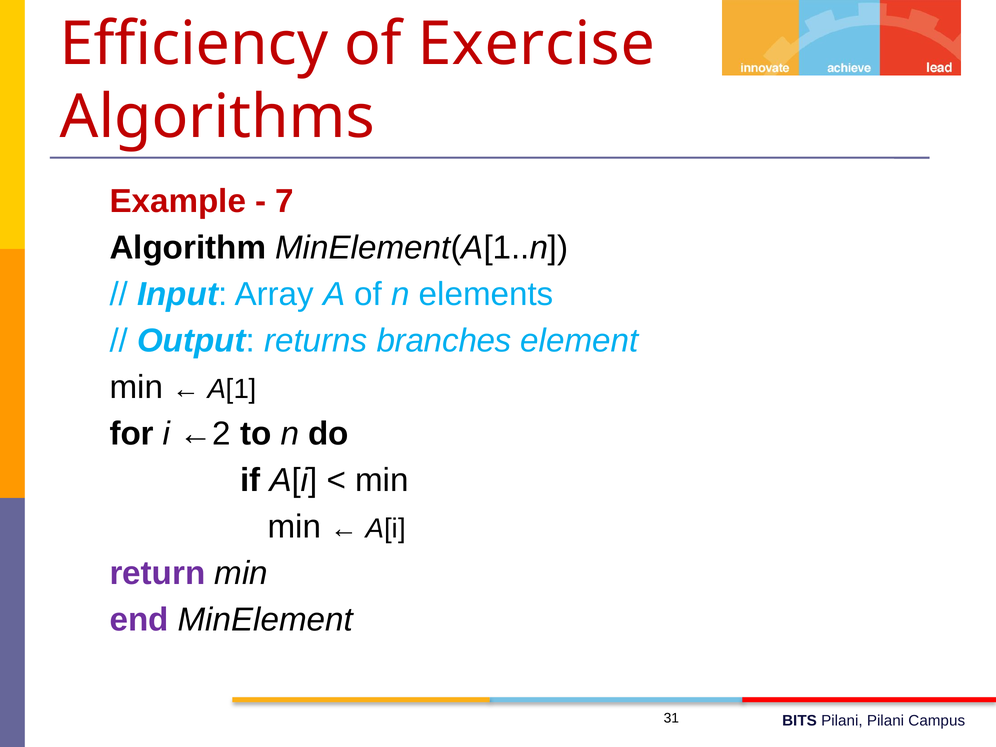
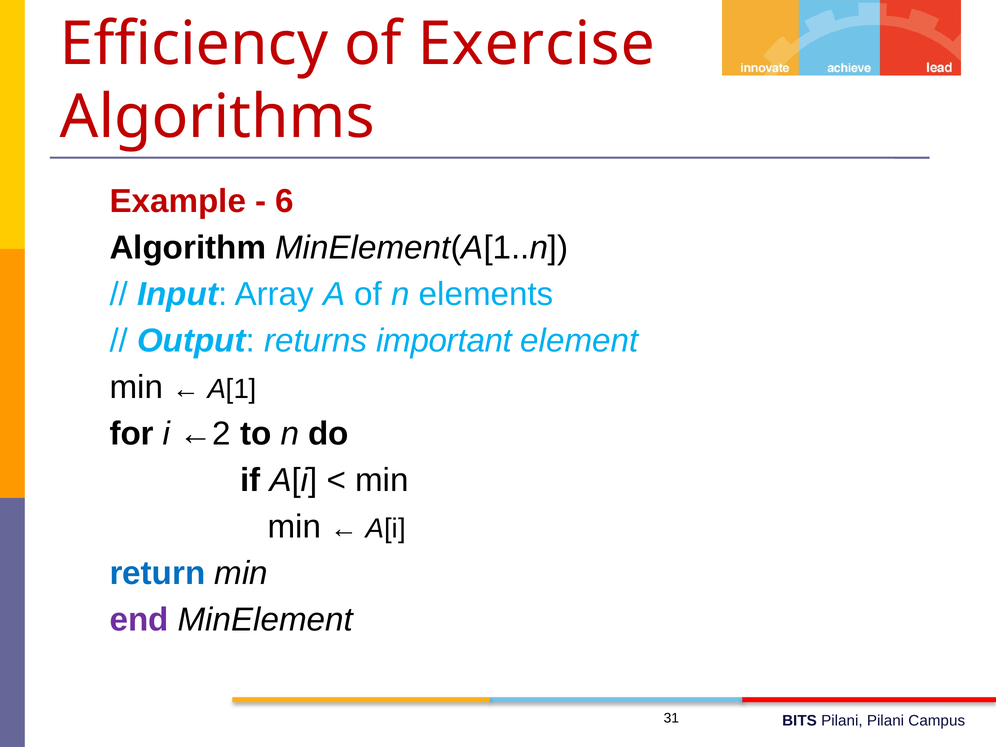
7: 7 -> 6
branches: branches -> important
return colour: purple -> blue
